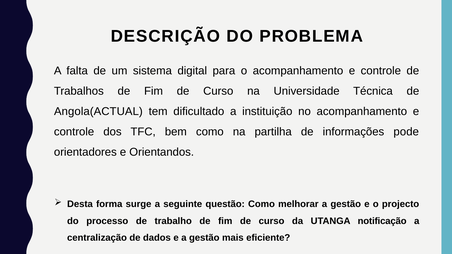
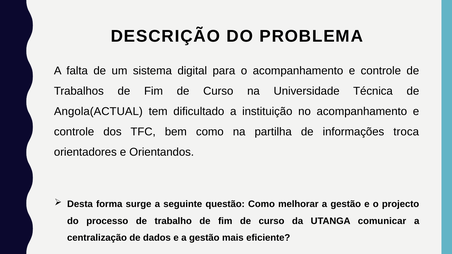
pode: pode -> troca
notificação: notificação -> comunicar
